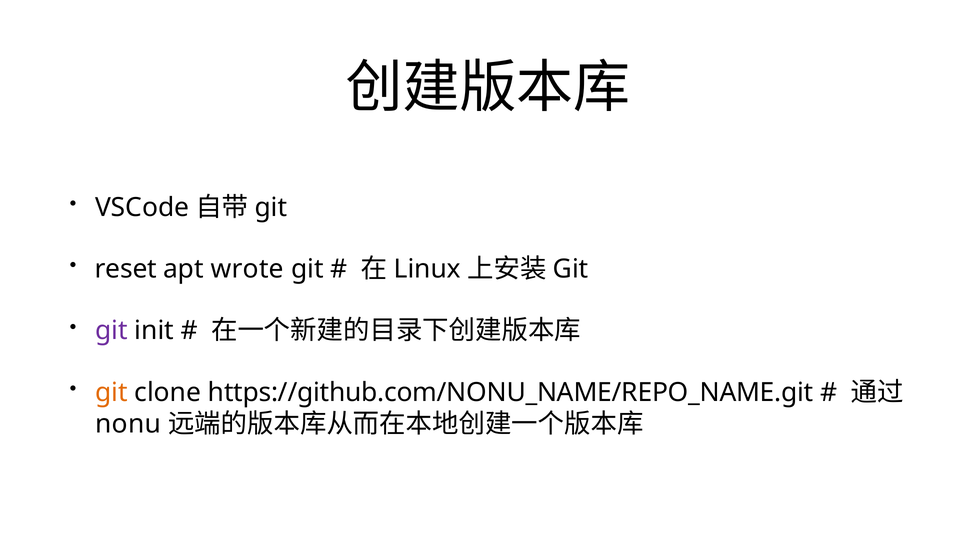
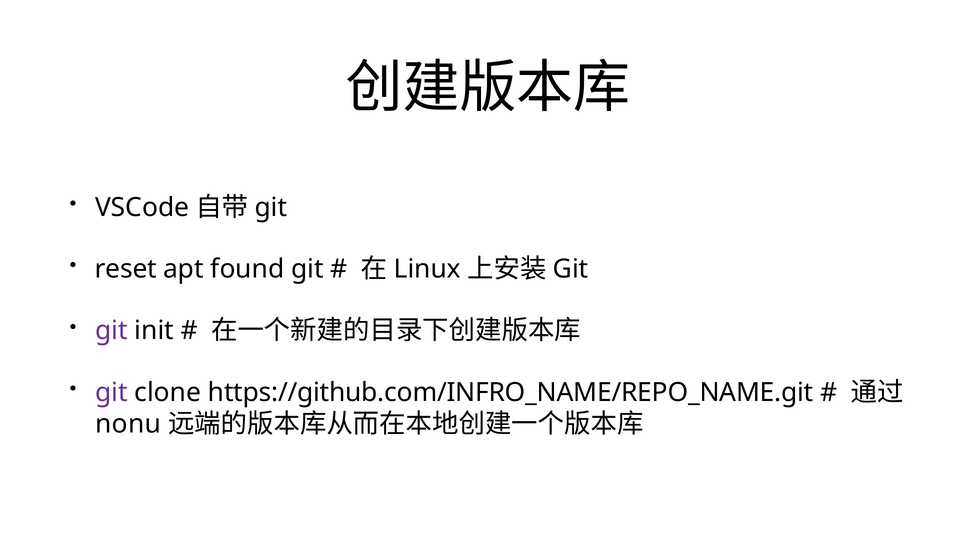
wrote: wrote -> found
git at (111, 392) colour: orange -> purple
https://github.com/NONU_NAME/REPO_NAME.git: https://github.com/NONU_NAME/REPO_NAME.git -> https://github.com/INFRO_NAME/REPO_NAME.git
